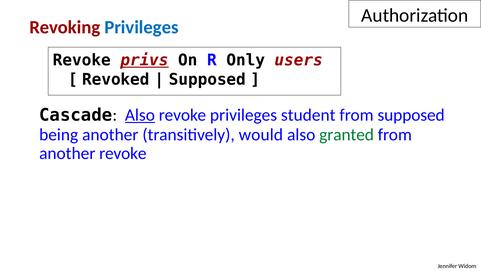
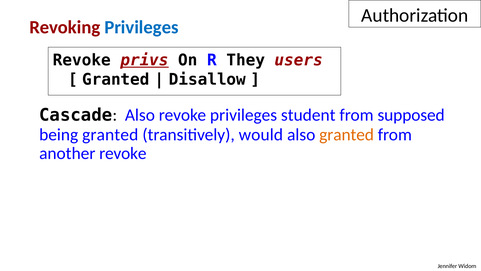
Only: Only -> They
Revoked at (116, 79): Revoked -> Granted
Supposed at (207, 79): Supposed -> Disallow
Also at (140, 115) underline: present -> none
being another: another -> granted
granted at (347, 134) colour: green -> orange
